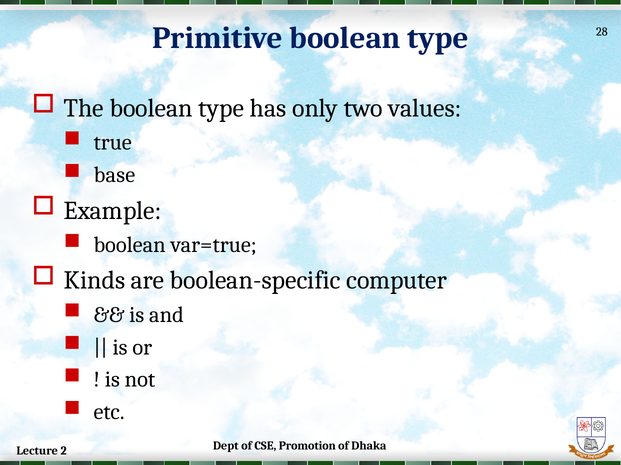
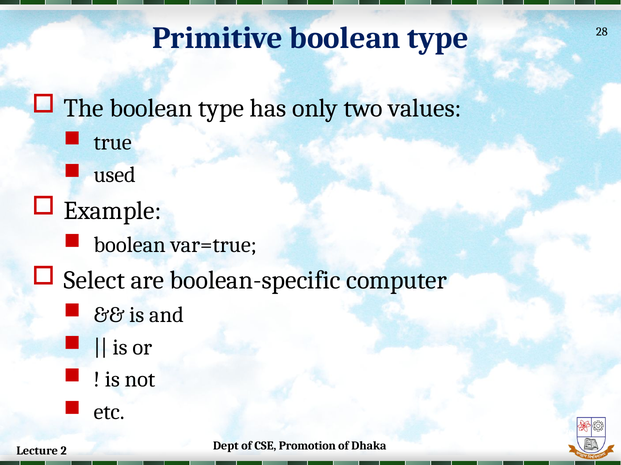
base: base -> used
Kinds: Kinds -> Select
